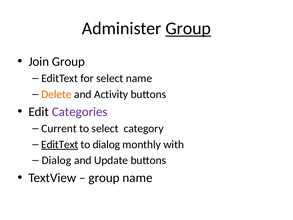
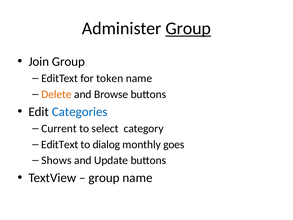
for select: select -> token
Activity: Activity -> Browse
Categories colour: purple -> blue
EditText at (60, 144) underline: present -> none
with: with -> goes
Dialog at (56, 160): Dialog -> Shows
